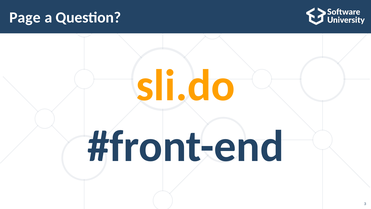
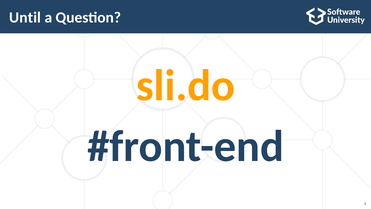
Page: Page -> Until
